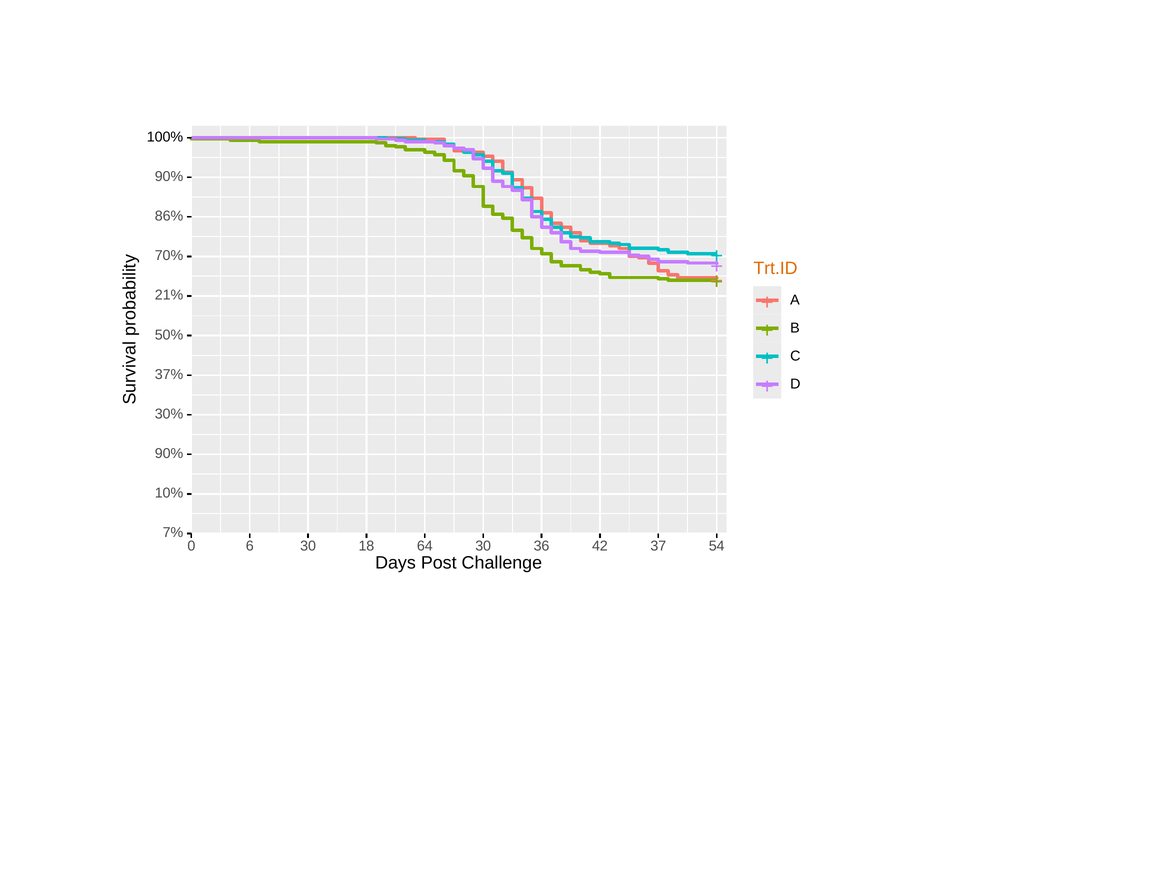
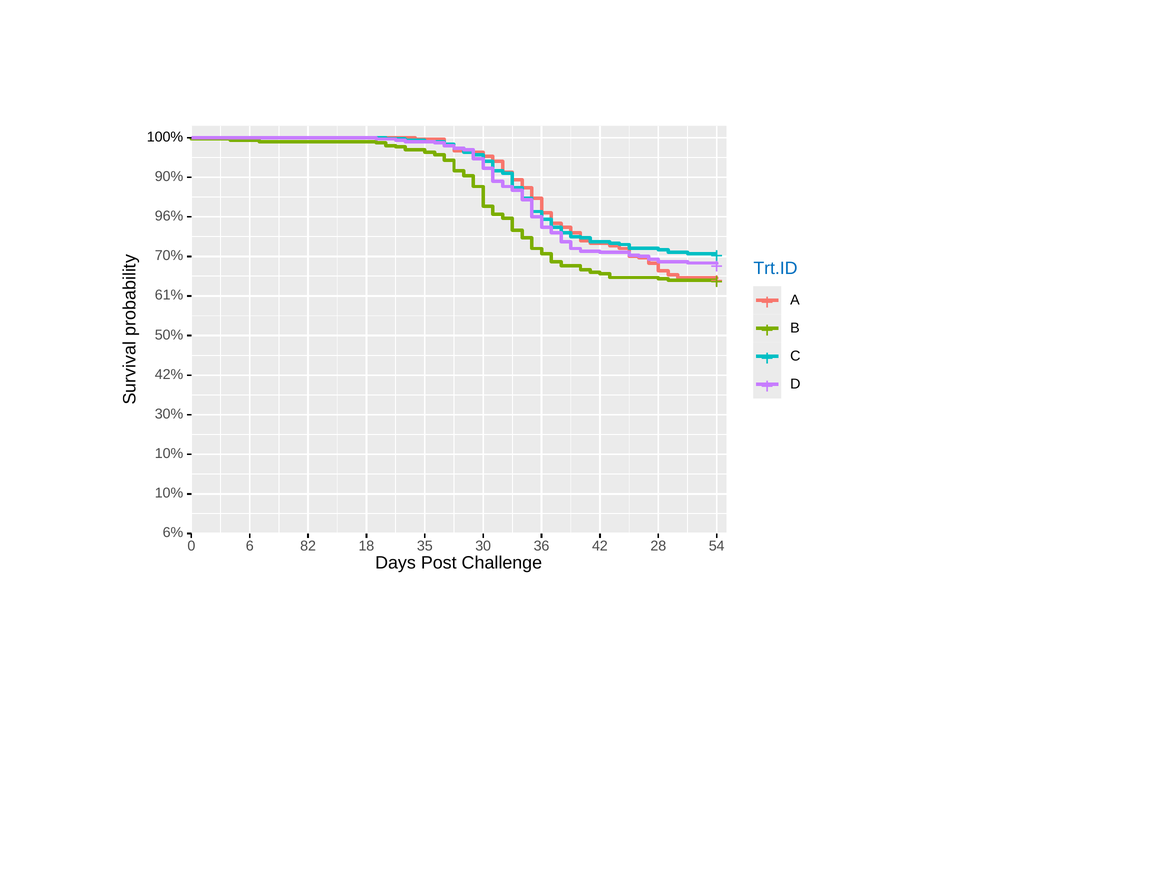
86%: 86% -> 96%
Trt.ID colour: orange -> blue
21%: 21% -> 61%
37%: 37% -> 42%
90% at (169, 453): 90% -> 10%
7%: 7% -> 6%
6 30: 30 -> 82
64: 64 -> 35
37: 37 -> 28
